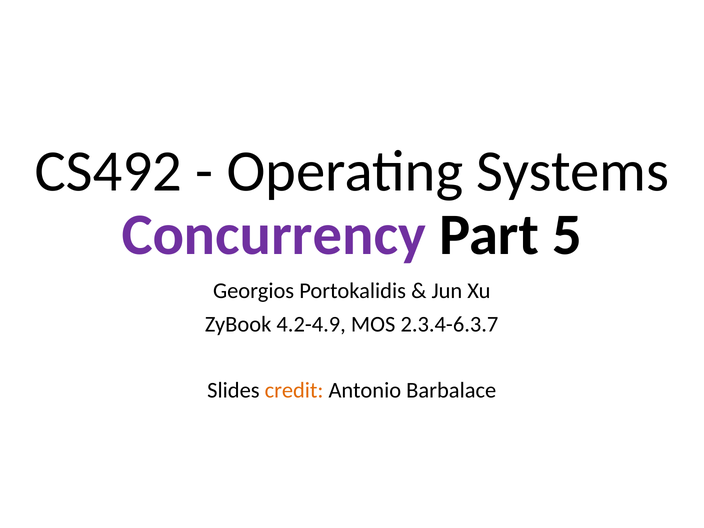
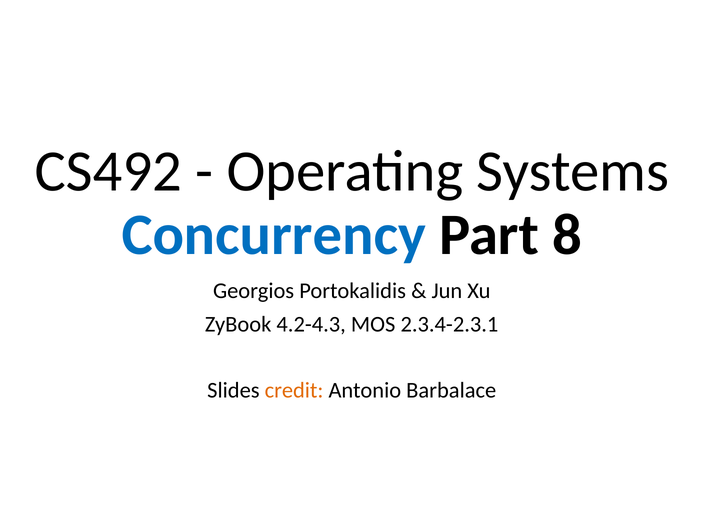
Concurrency colour: purple -> blue
5: 5 -> 8
4.2-4.9: 4.2-4.9 -> 4.2-4.3
2.3.4-6.3.7: 2.3.4-6.3.7 -> 2.3.4-2.3.1
